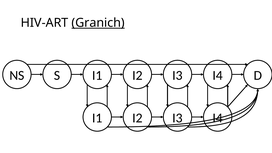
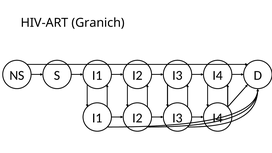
Granich underline: present -> none
